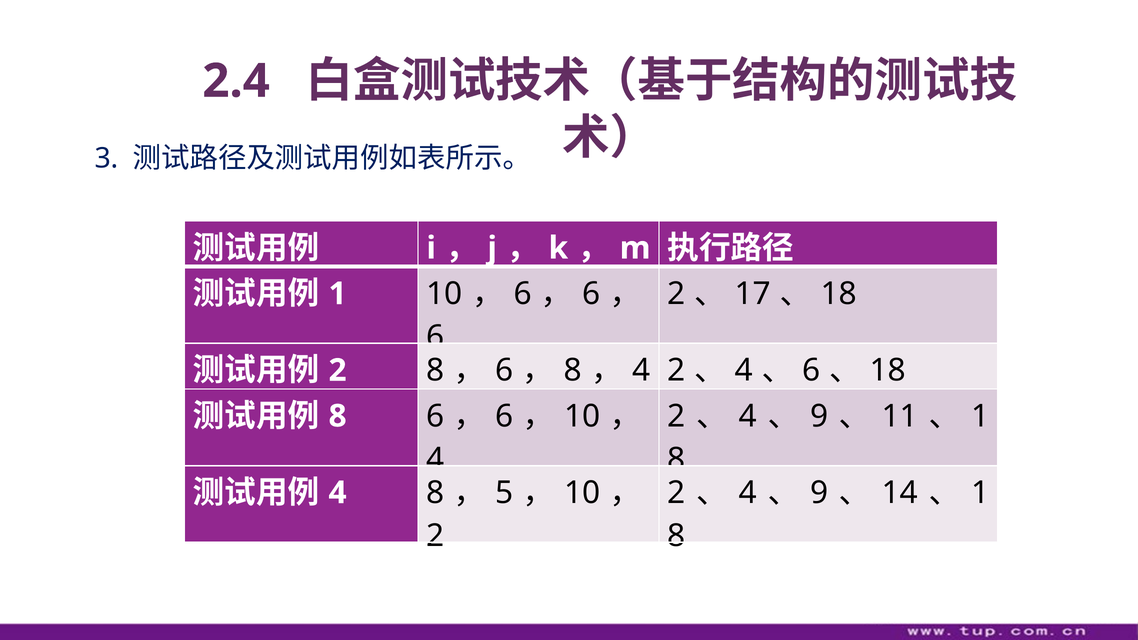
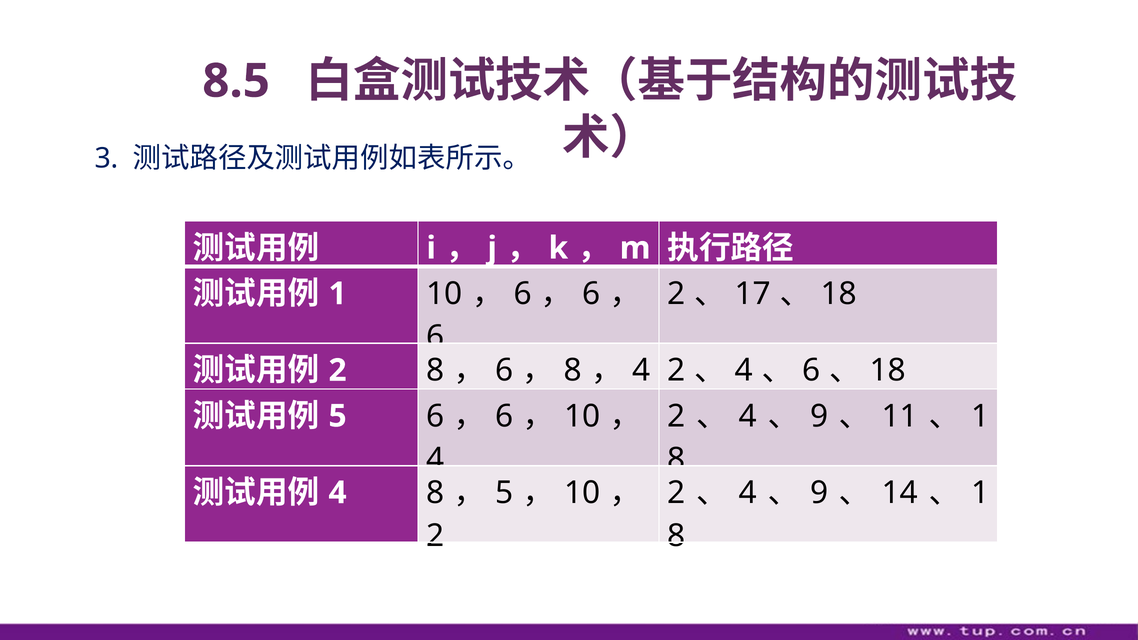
2.4: 2.4 -> 8.5
8 at (338, 416): 8 -> 5
